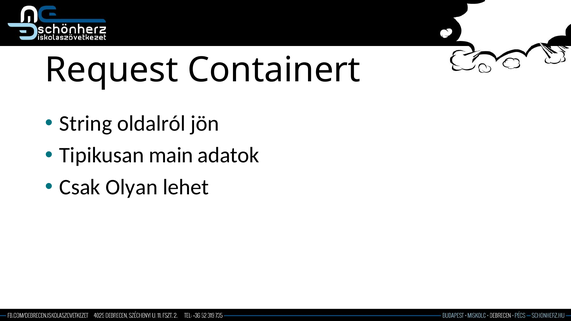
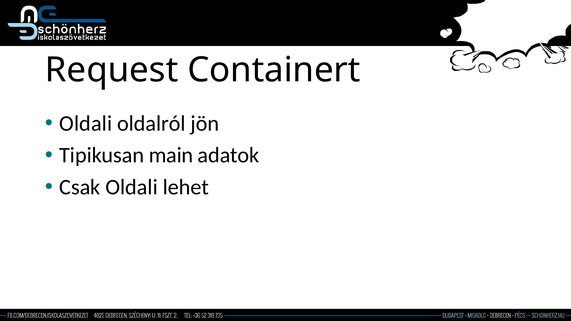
String at (86, 124): String -> Oldali
Csak Olyan: Olyan -> Oldali
